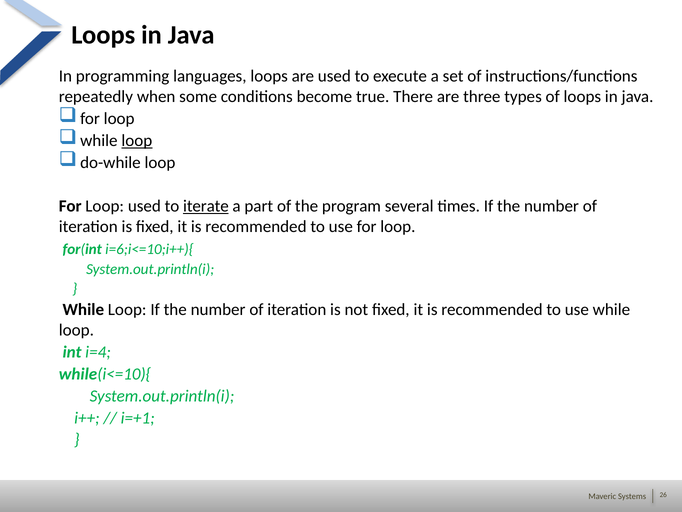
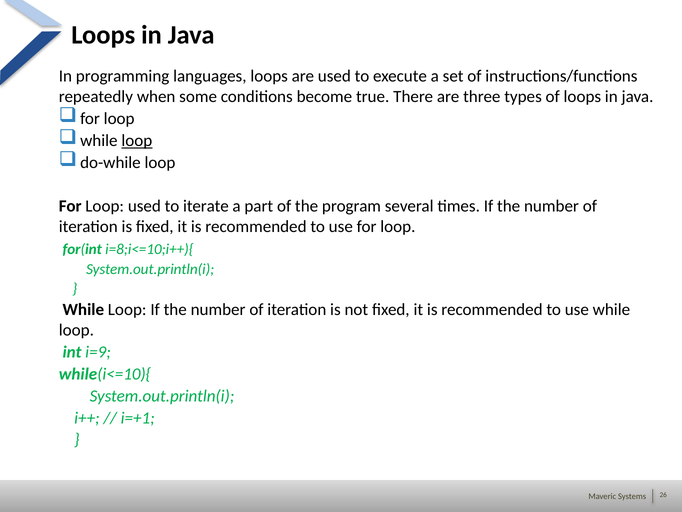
iterate underline: present -> none
i=6;i<=10;i++){: i=6;i<=10;i++){ -> i=8;i<=10;i++){
i=4: i=4 -> i=9
